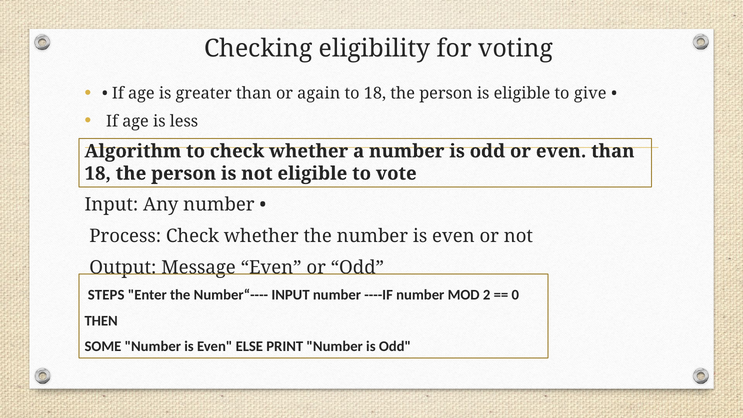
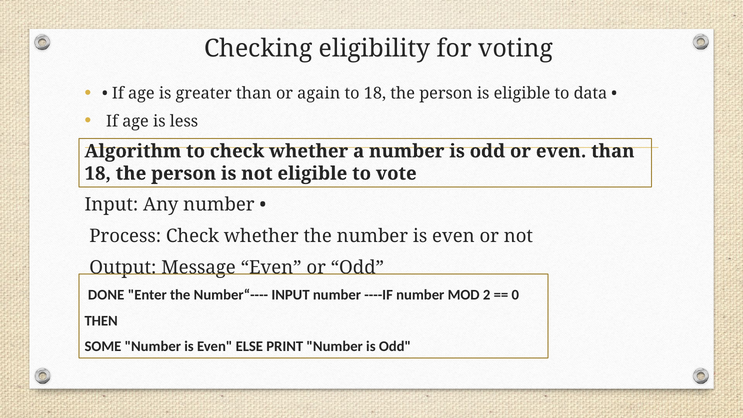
give: give -> data
STEPS: STEPS -> DONE
